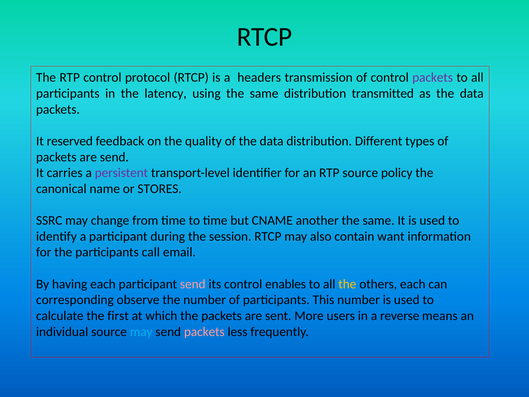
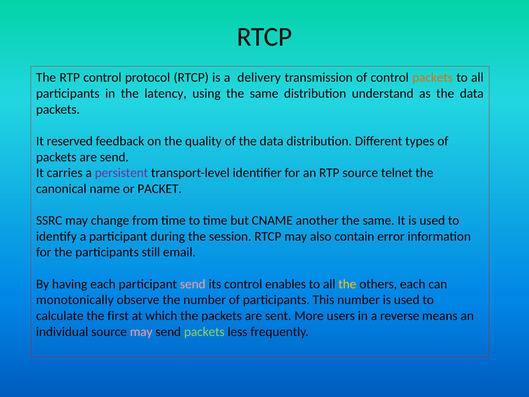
headers: headers -> delivery
packets at (433, 78) colour: purple -> orange
transmitted: transmitted -> understand
policy: policy -> telnet
STORES: STORES -> PACKET
want: want -> error
call: call -> still
corresponding: corresponding -> monotonically
may at (141, 331) colour: light blue -> pink
packets at (204, 331) colour: pink -> light green
